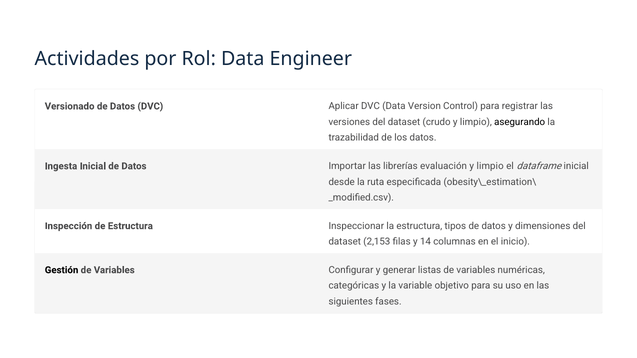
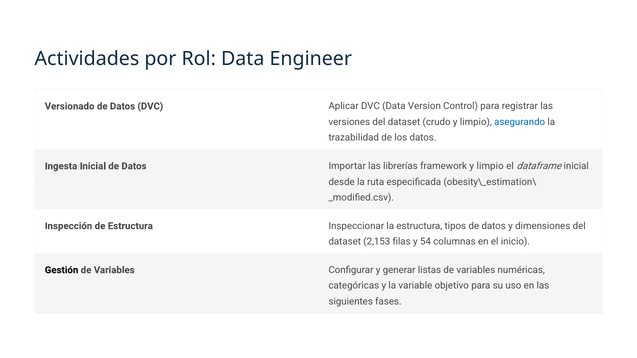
asegurando colour: black -> blue
evaluación: evaluación -> framework
14: 14 -> 54
